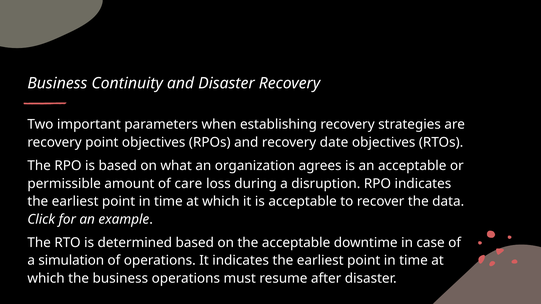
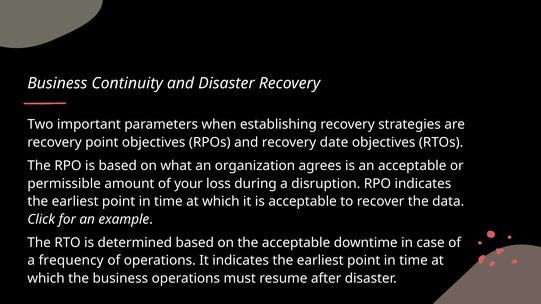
care: care -> your
simulation: simulation -> frequency
